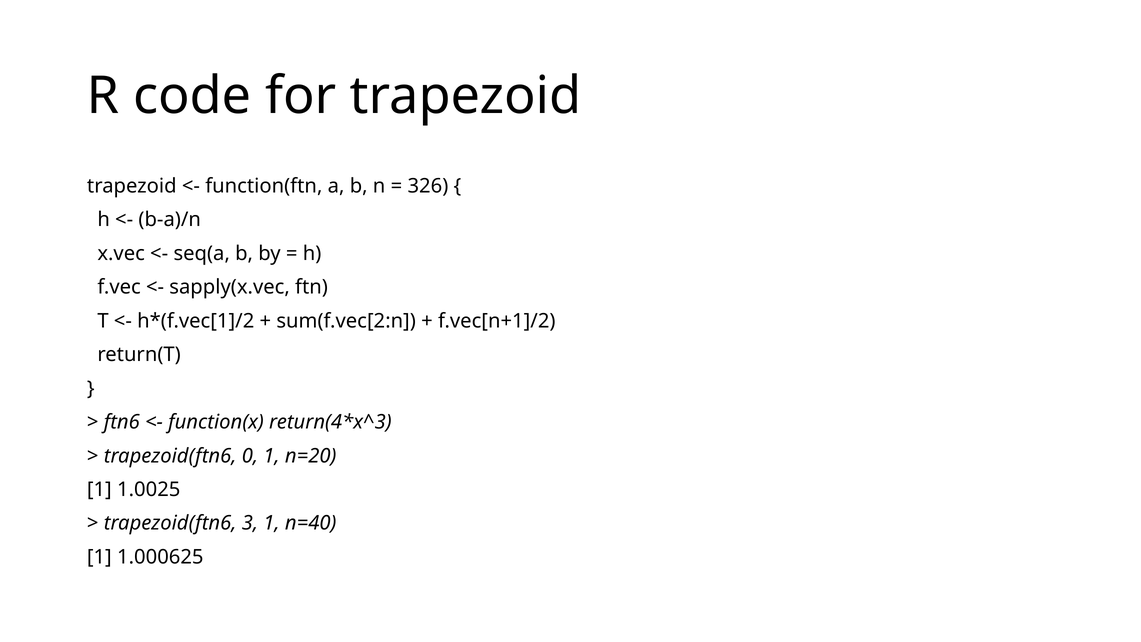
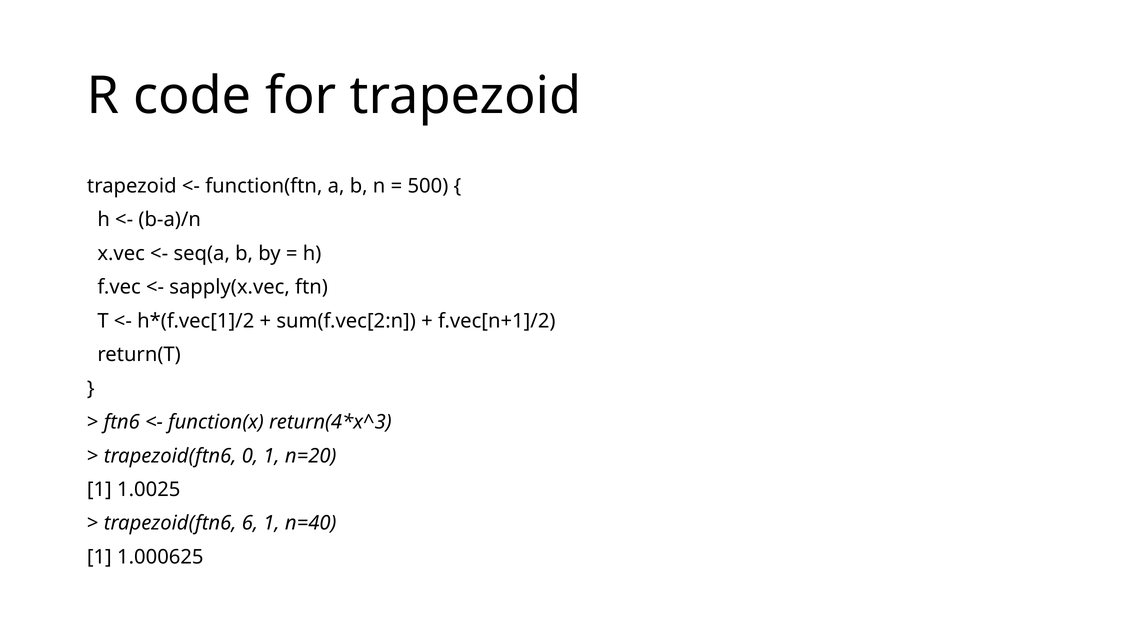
326: 326 -> 500
3: 3 -> 6
